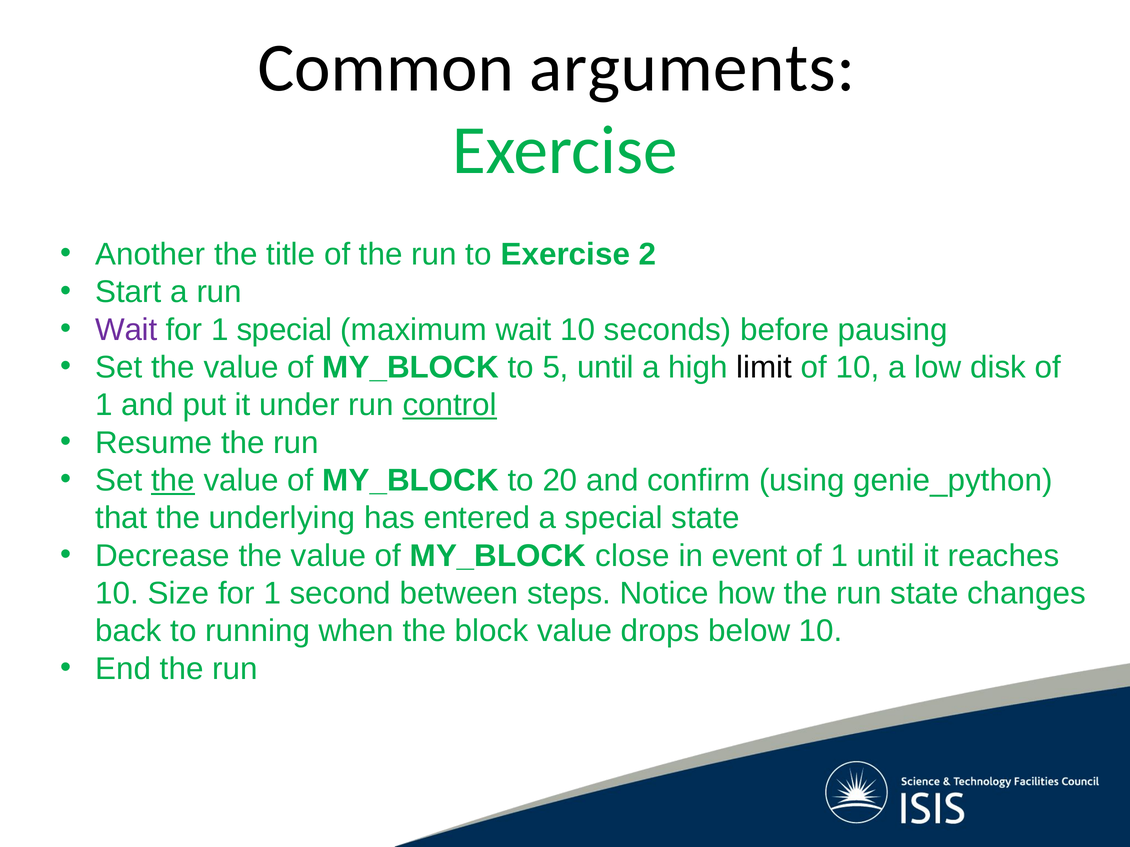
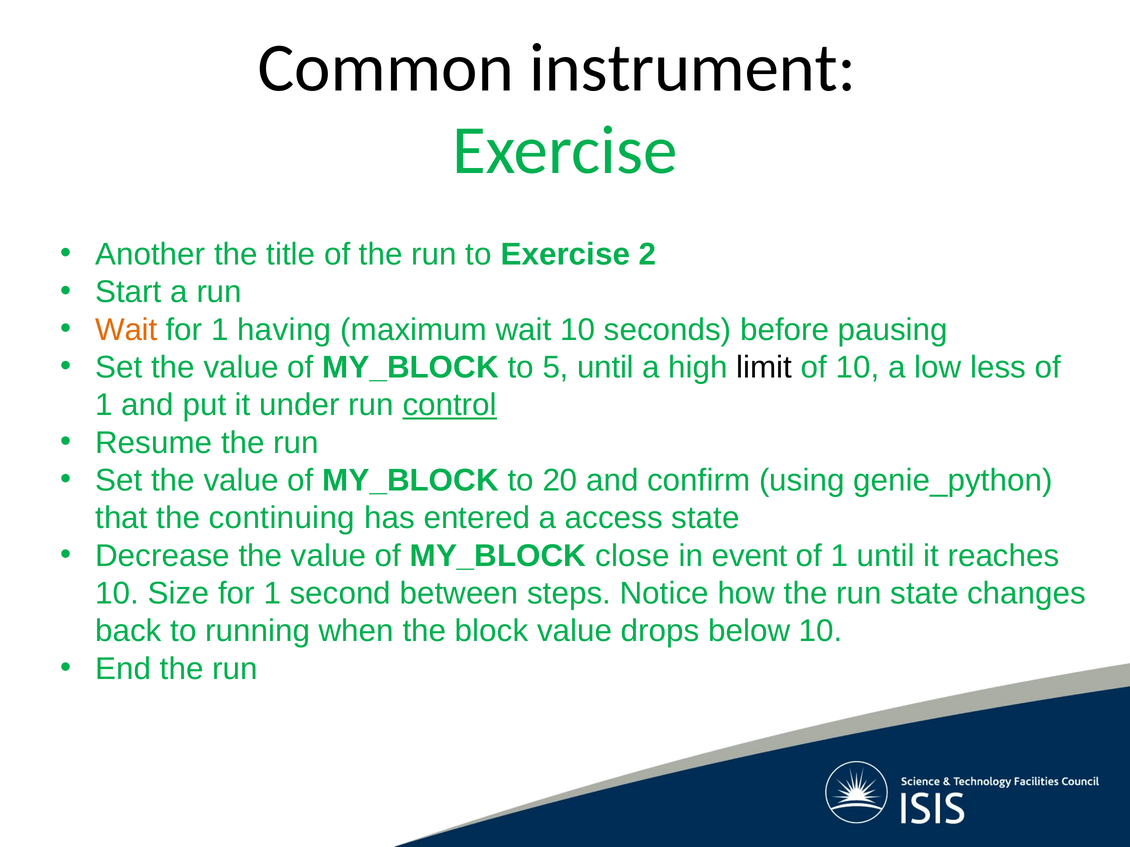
arguments: arguments -> instrument
Wait at (126, 330) colour: purple -> orange
1 special: special -> having
disk: disk -> less
the at (173, 481) underline: present -> none
underlying: underlying -> continuing
a special: special -> access
